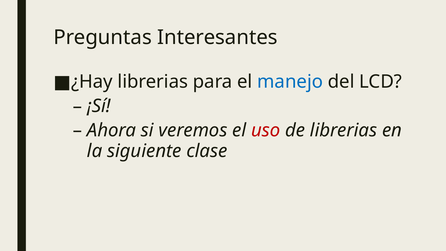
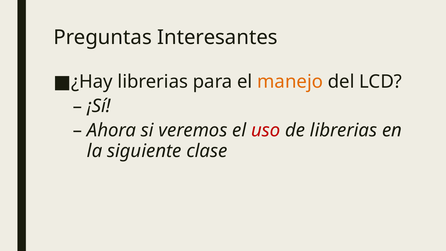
manejo colour: blue -> orange
